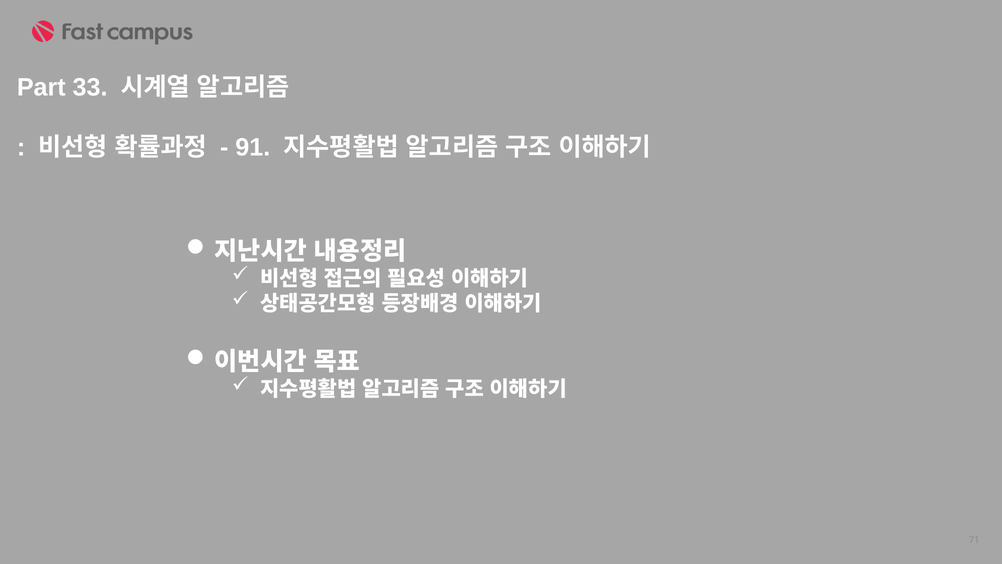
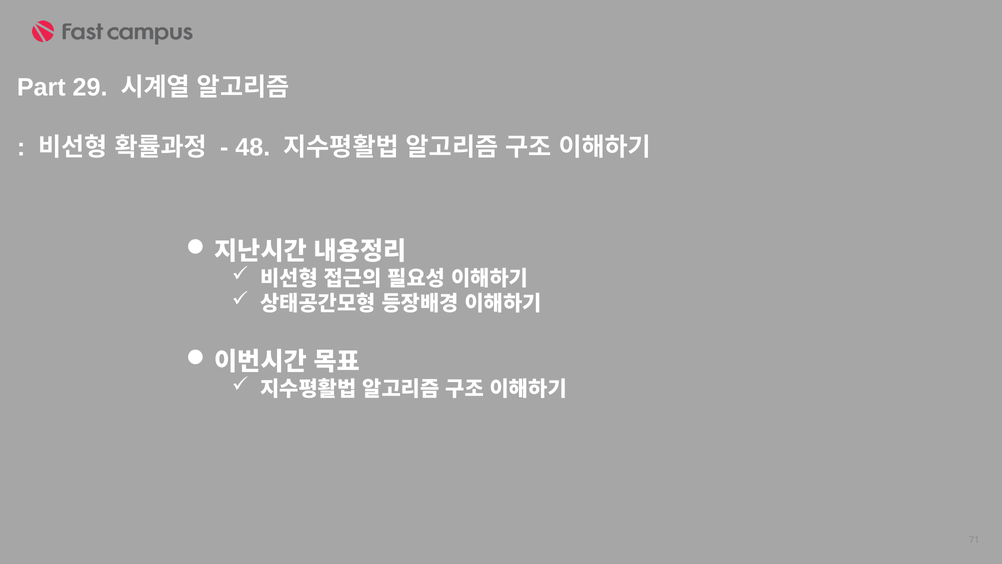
33: 33 -> 29
91: 91 -> 48
